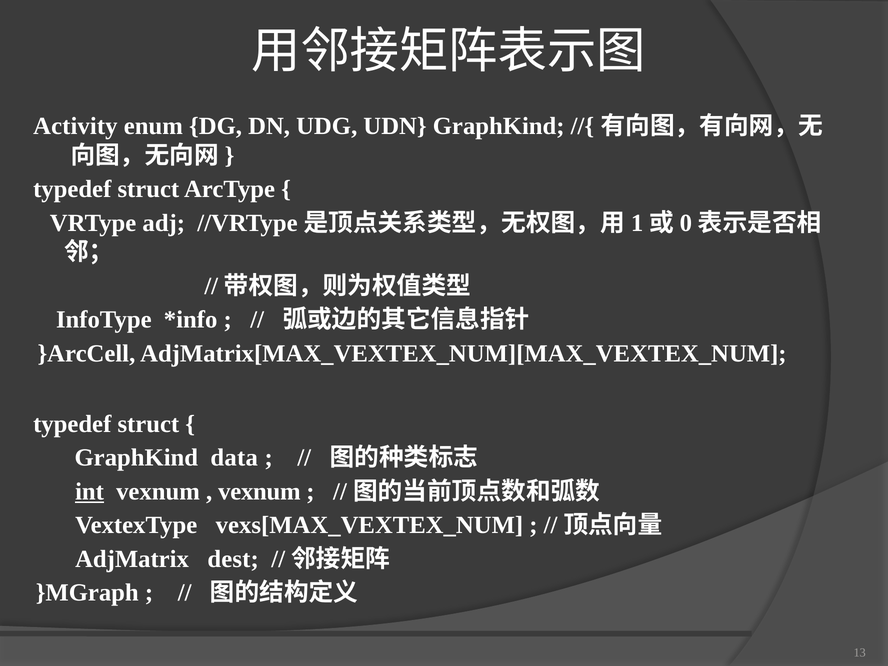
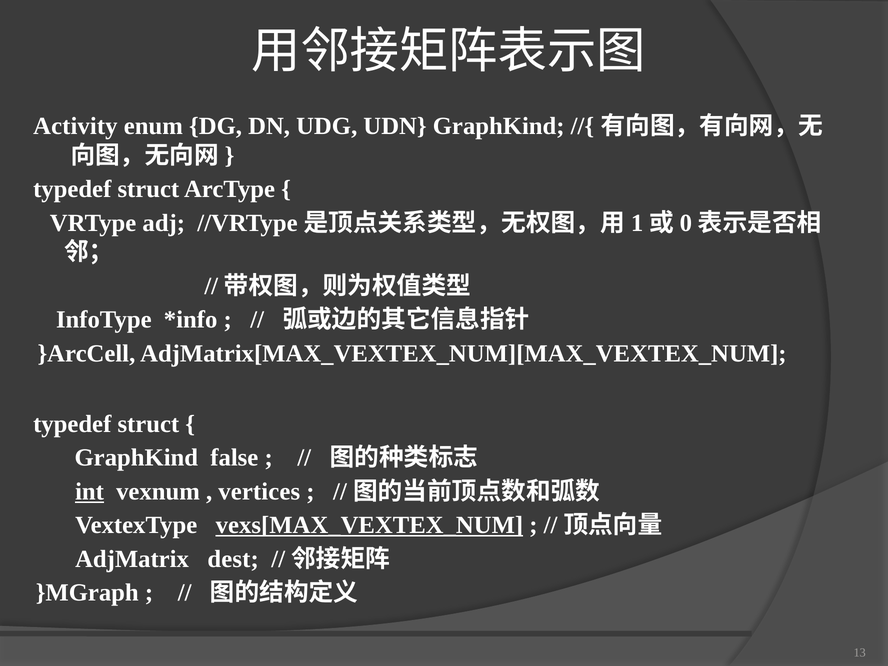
data: data -> false
vexnum at (259, 491): vexnum -> vertices
vexs[MAX_VEXTEX_NUM underline: none -> present
